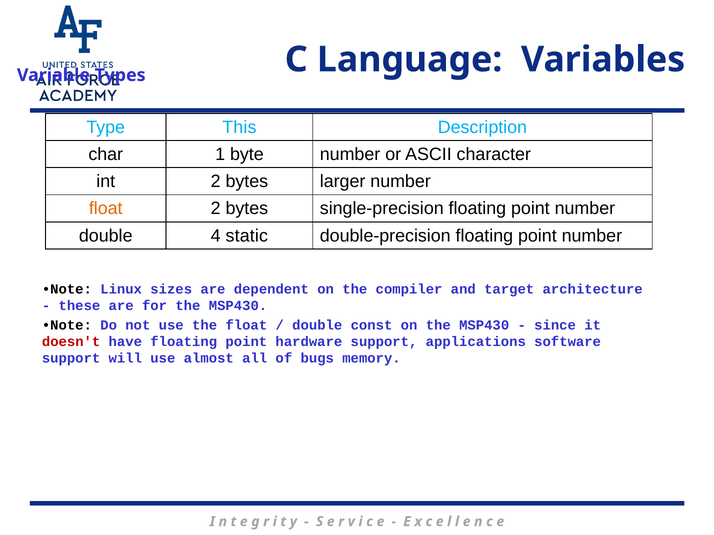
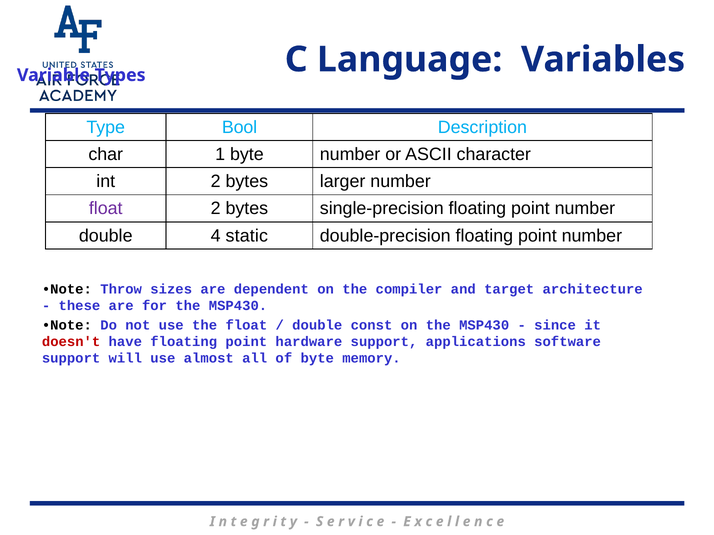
This: This -> Bool
float at (106, 209) colour: orange -> purple
Linux: Linux -> Throw
of bugs: bugs -> byte
